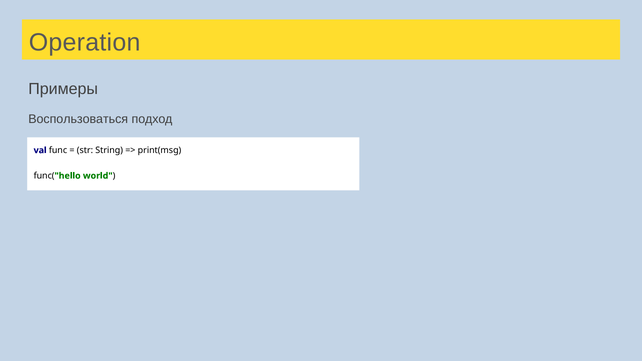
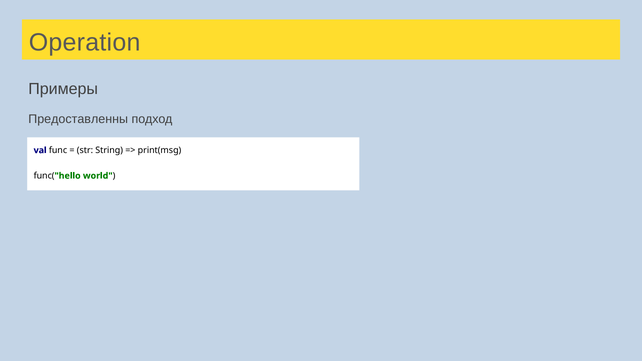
Воспользоваться: Воспользоваться -> Предоставленны
